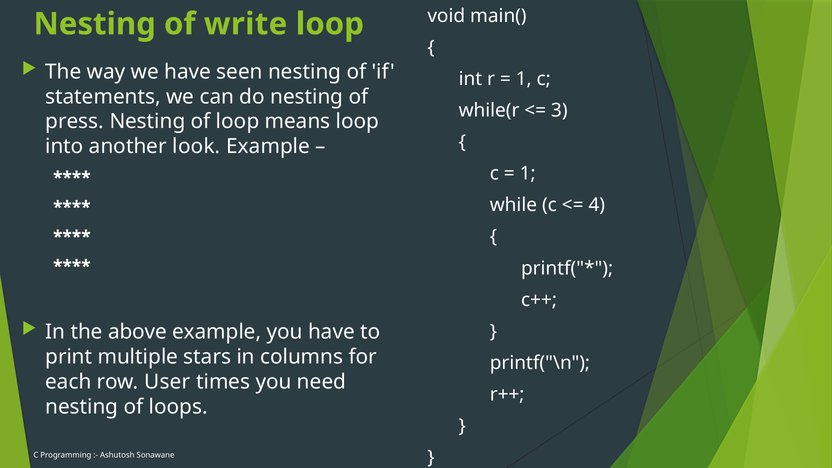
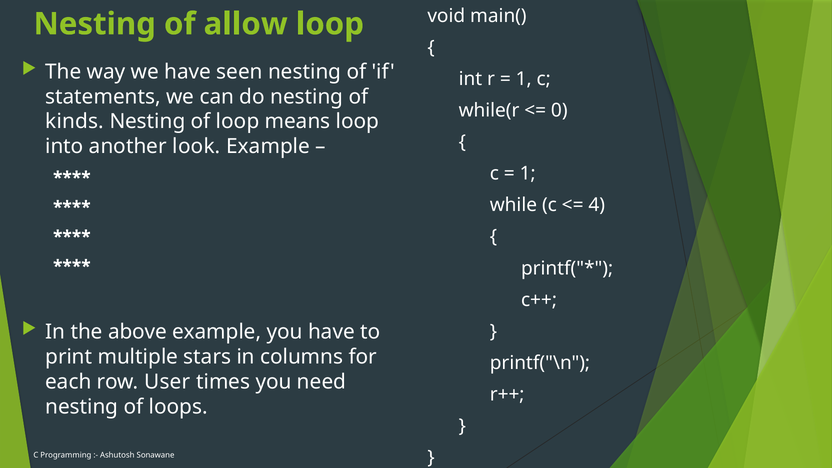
write: write -> allow
3: 3 -> 0
press: press -> kinds
